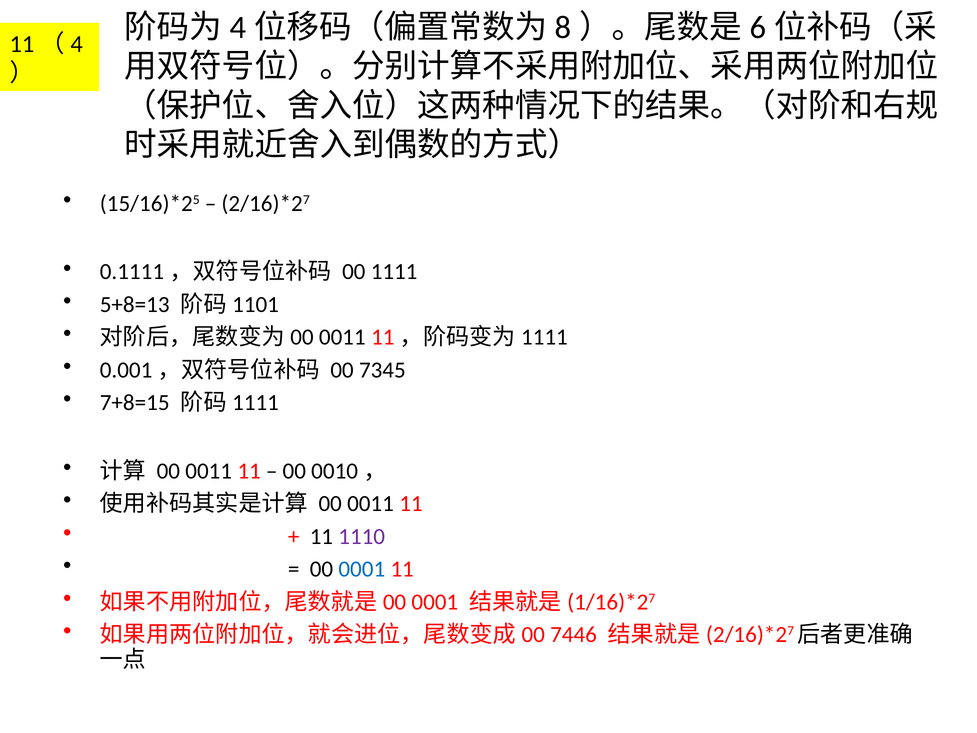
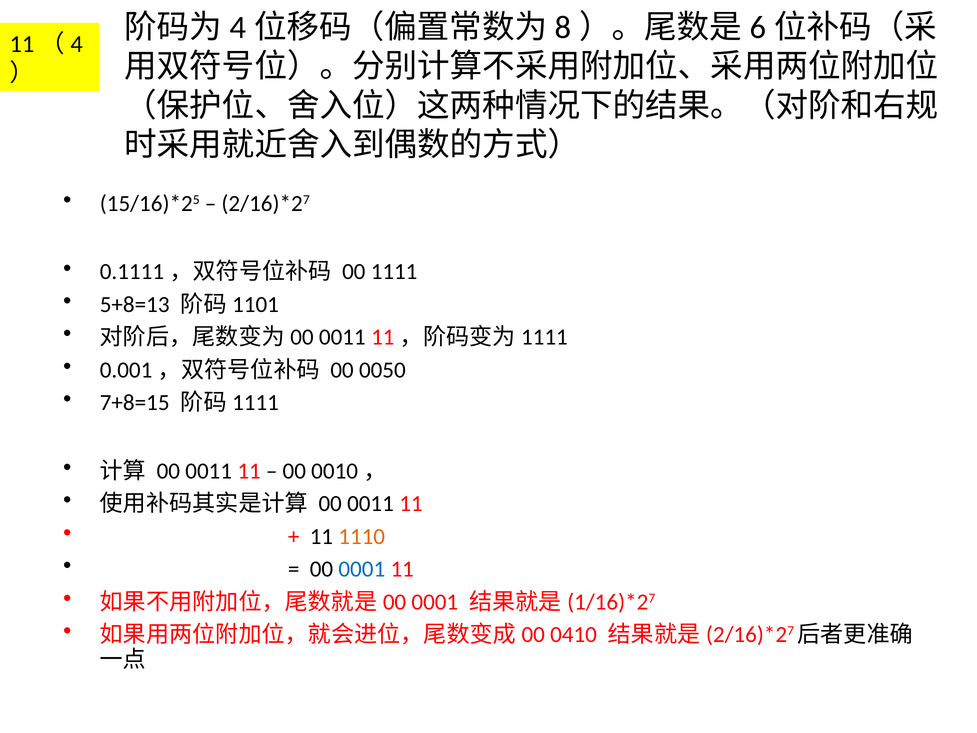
7345: 7345 -> 0050
1110 colour: purple -> orange
7446: 7446 -> 0410
